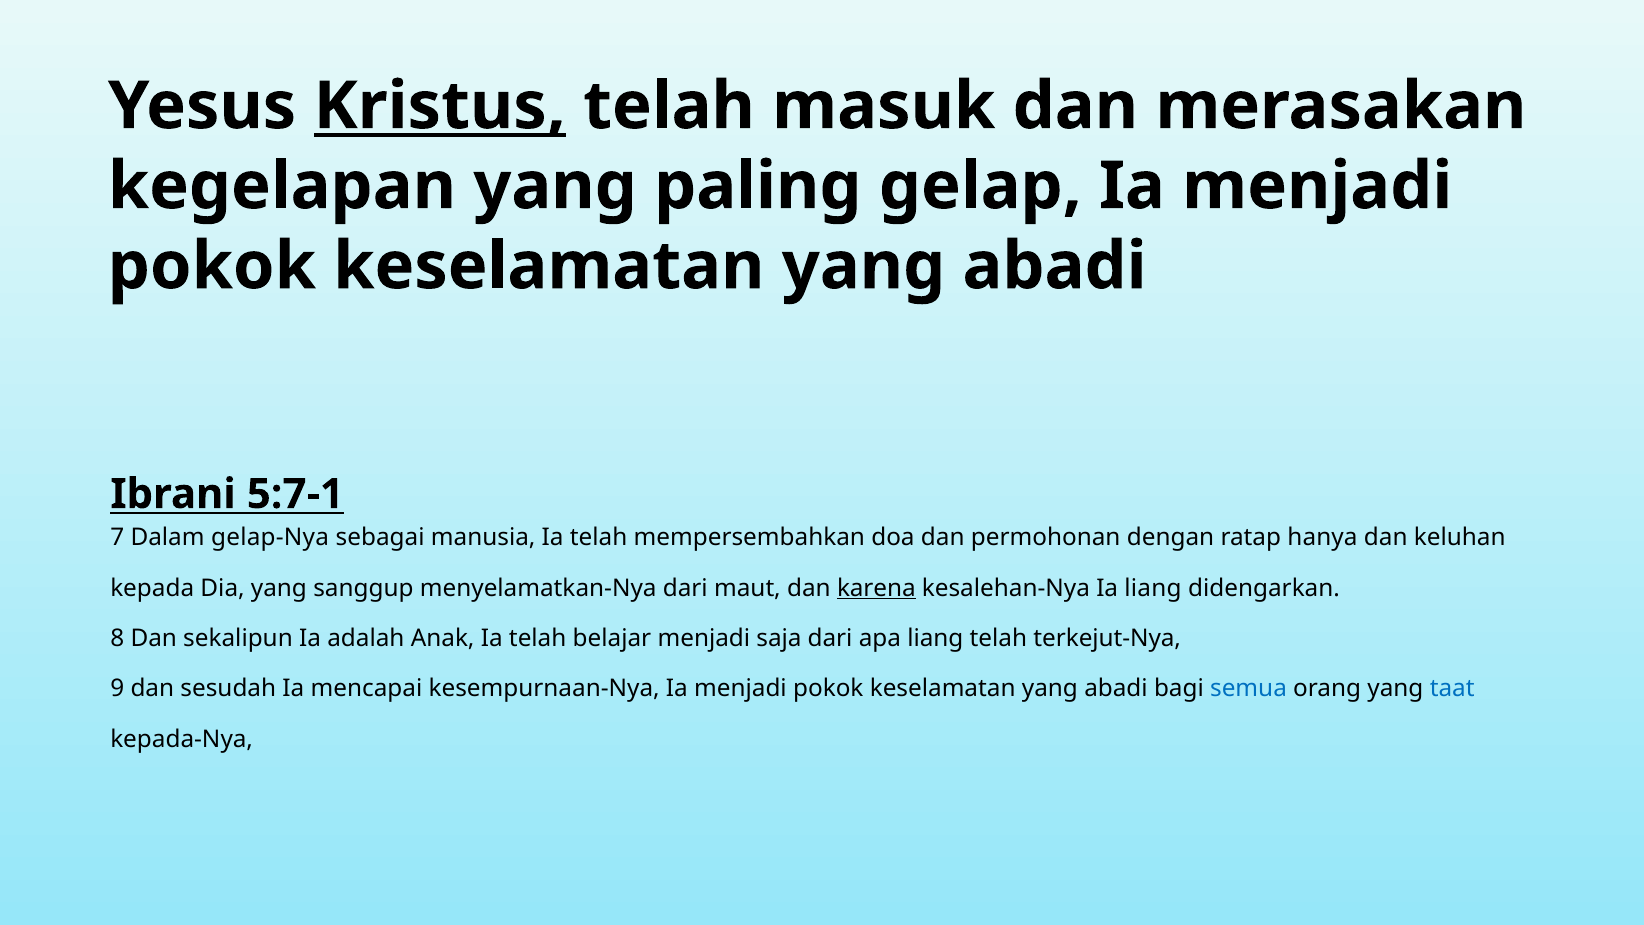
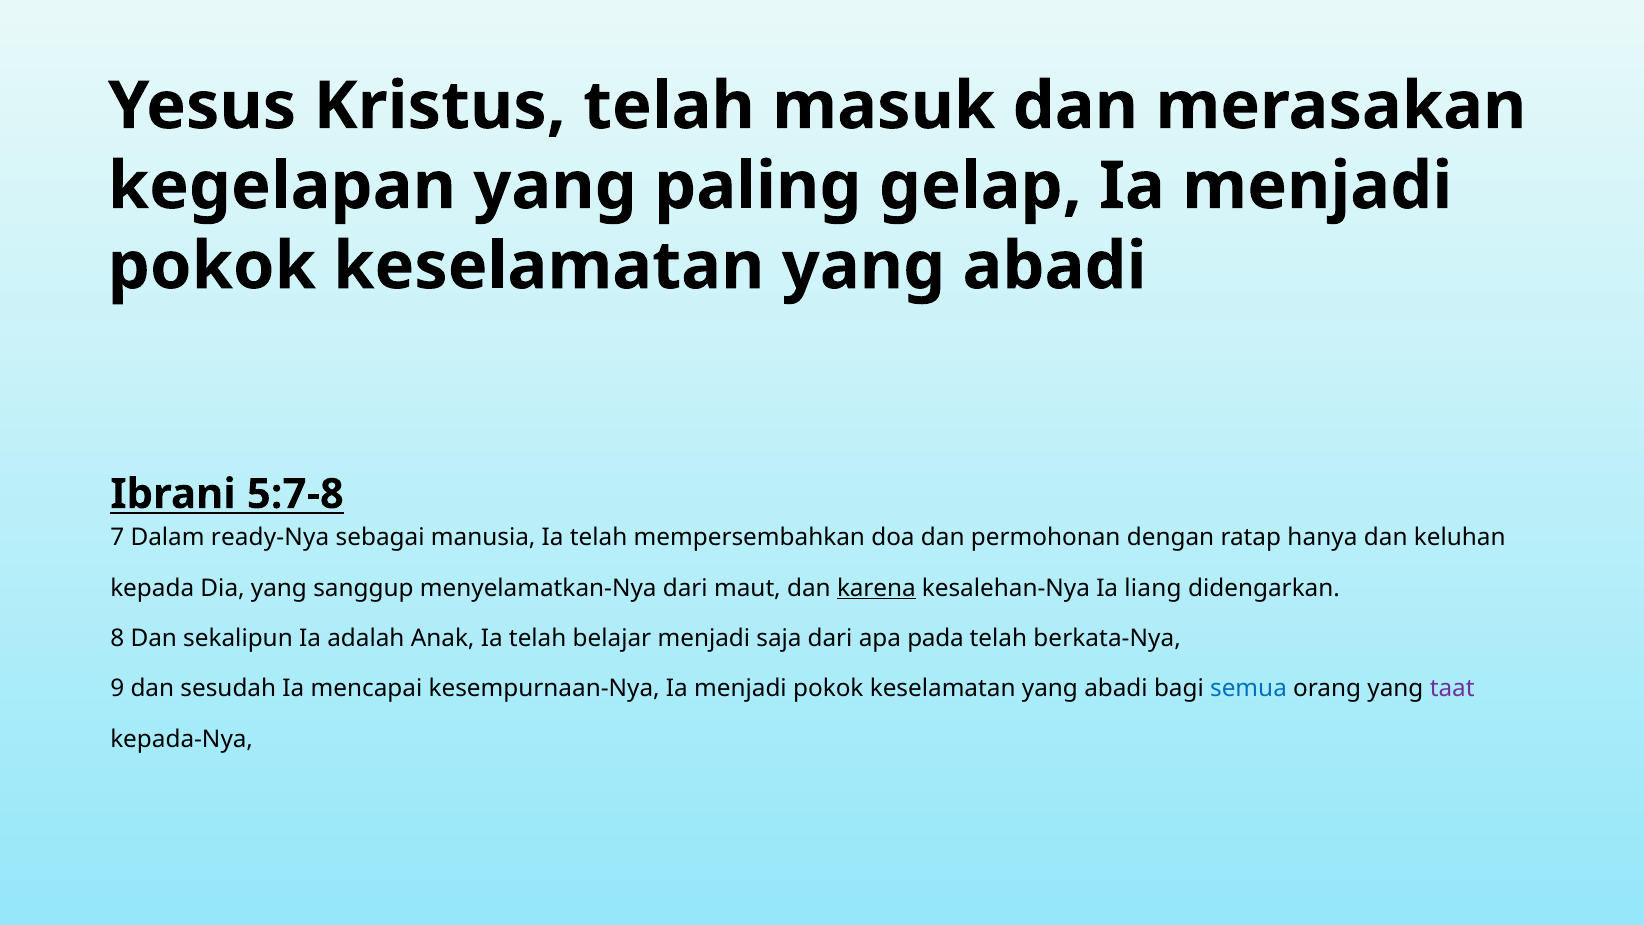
Kristus underline: present -> none
5:7-1: 5:7-1 -> 5:7-8
gelap-Nya: gelap-Nya -> ready-Nya
apa liang: liang -> pada
terkejut-Nya: terkejut-Nya -> berkata-Nya
taat colour: blue -> purple
